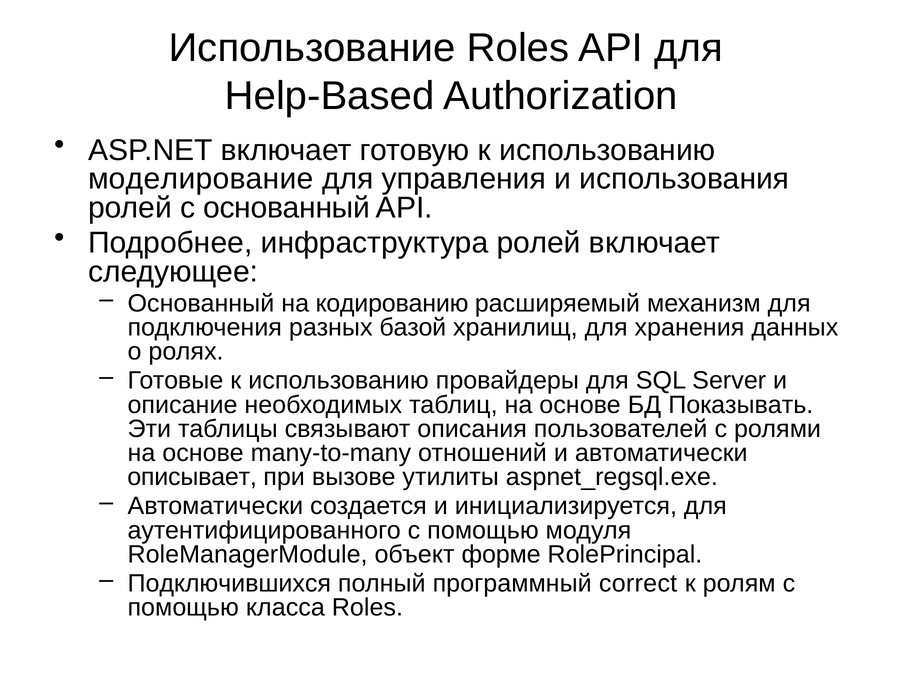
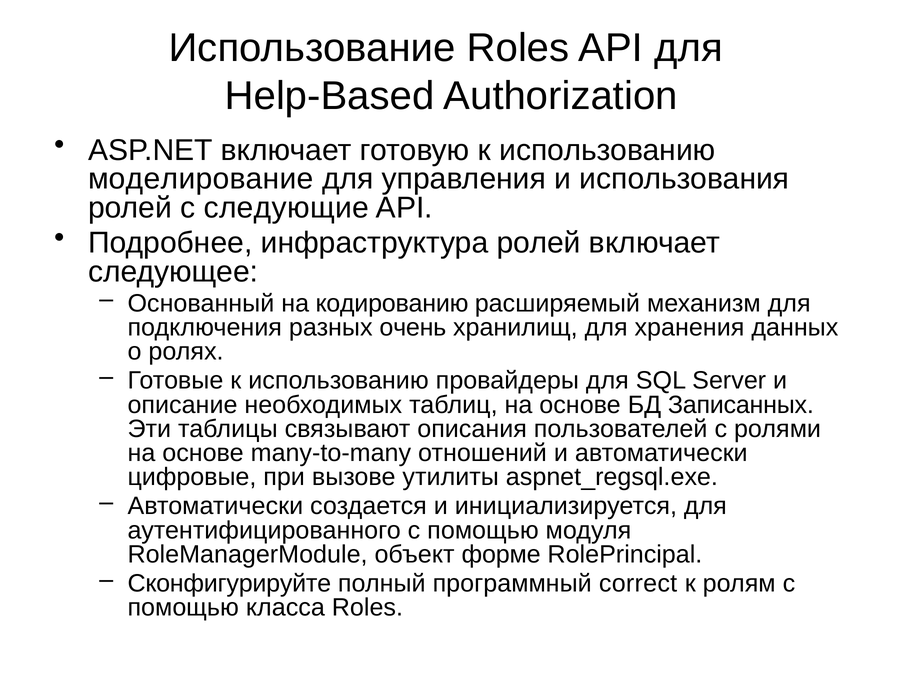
с основанный: основанный -> следующие
базой: базой -> очень
Показывать: Показывать -> Записанных
описывает: описывает -> цифровые
Подключившихся: Подключившихся -> Сконфигурируйте
